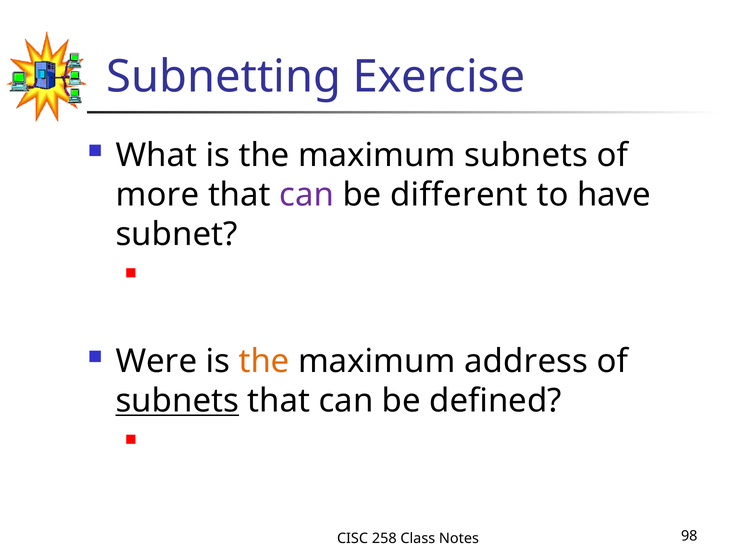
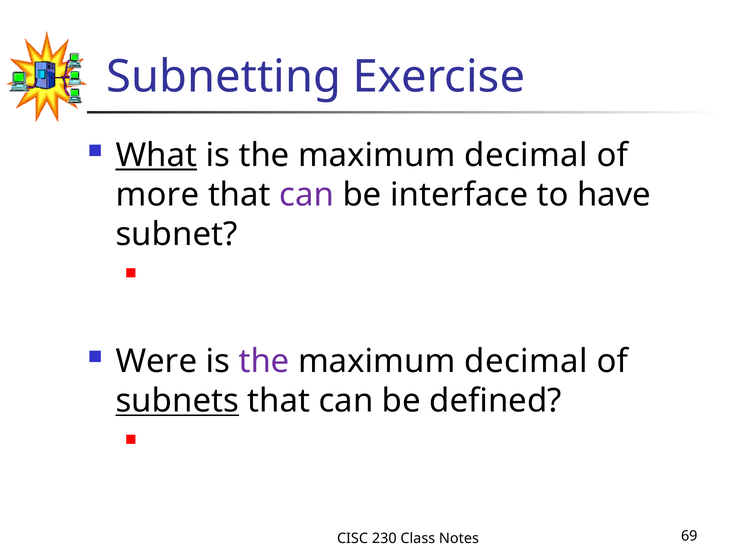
What underline: none -> present
subnets at (526, 156): subnets -> decimal
different: different -> interface
the at (264, 362) colour: orange -> purple
address at (526, 362): address -> decimal
258: 258 -> 230
98: 98 -> 69
